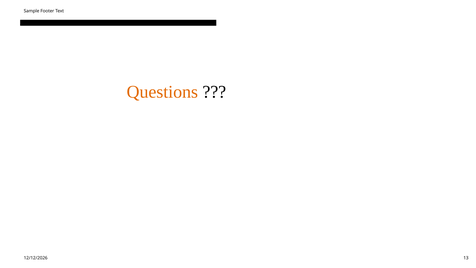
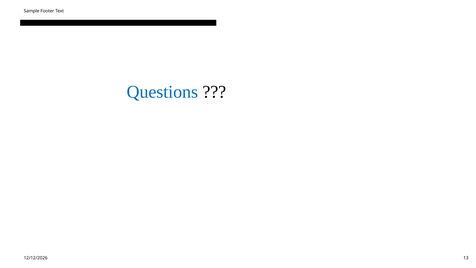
Questions colour: orange -> blue
